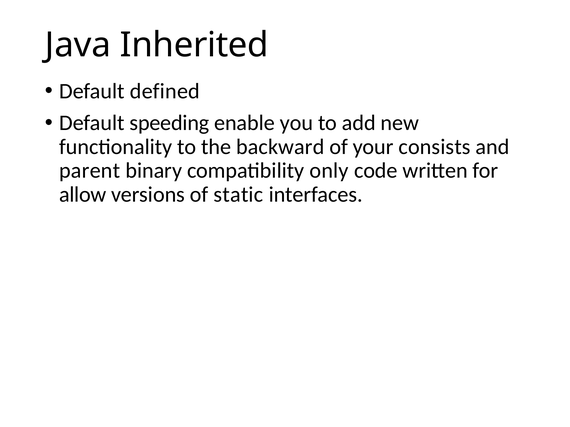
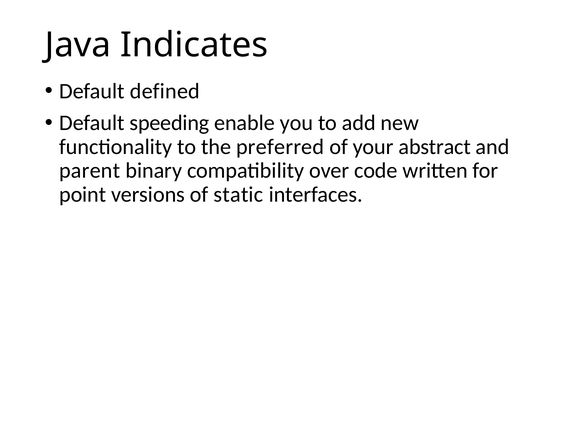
Inherited: Inherited -> Indicates
backward: backward -> preferred
consists: consists -> abstract
only: only -> over
allow: allow -> point
